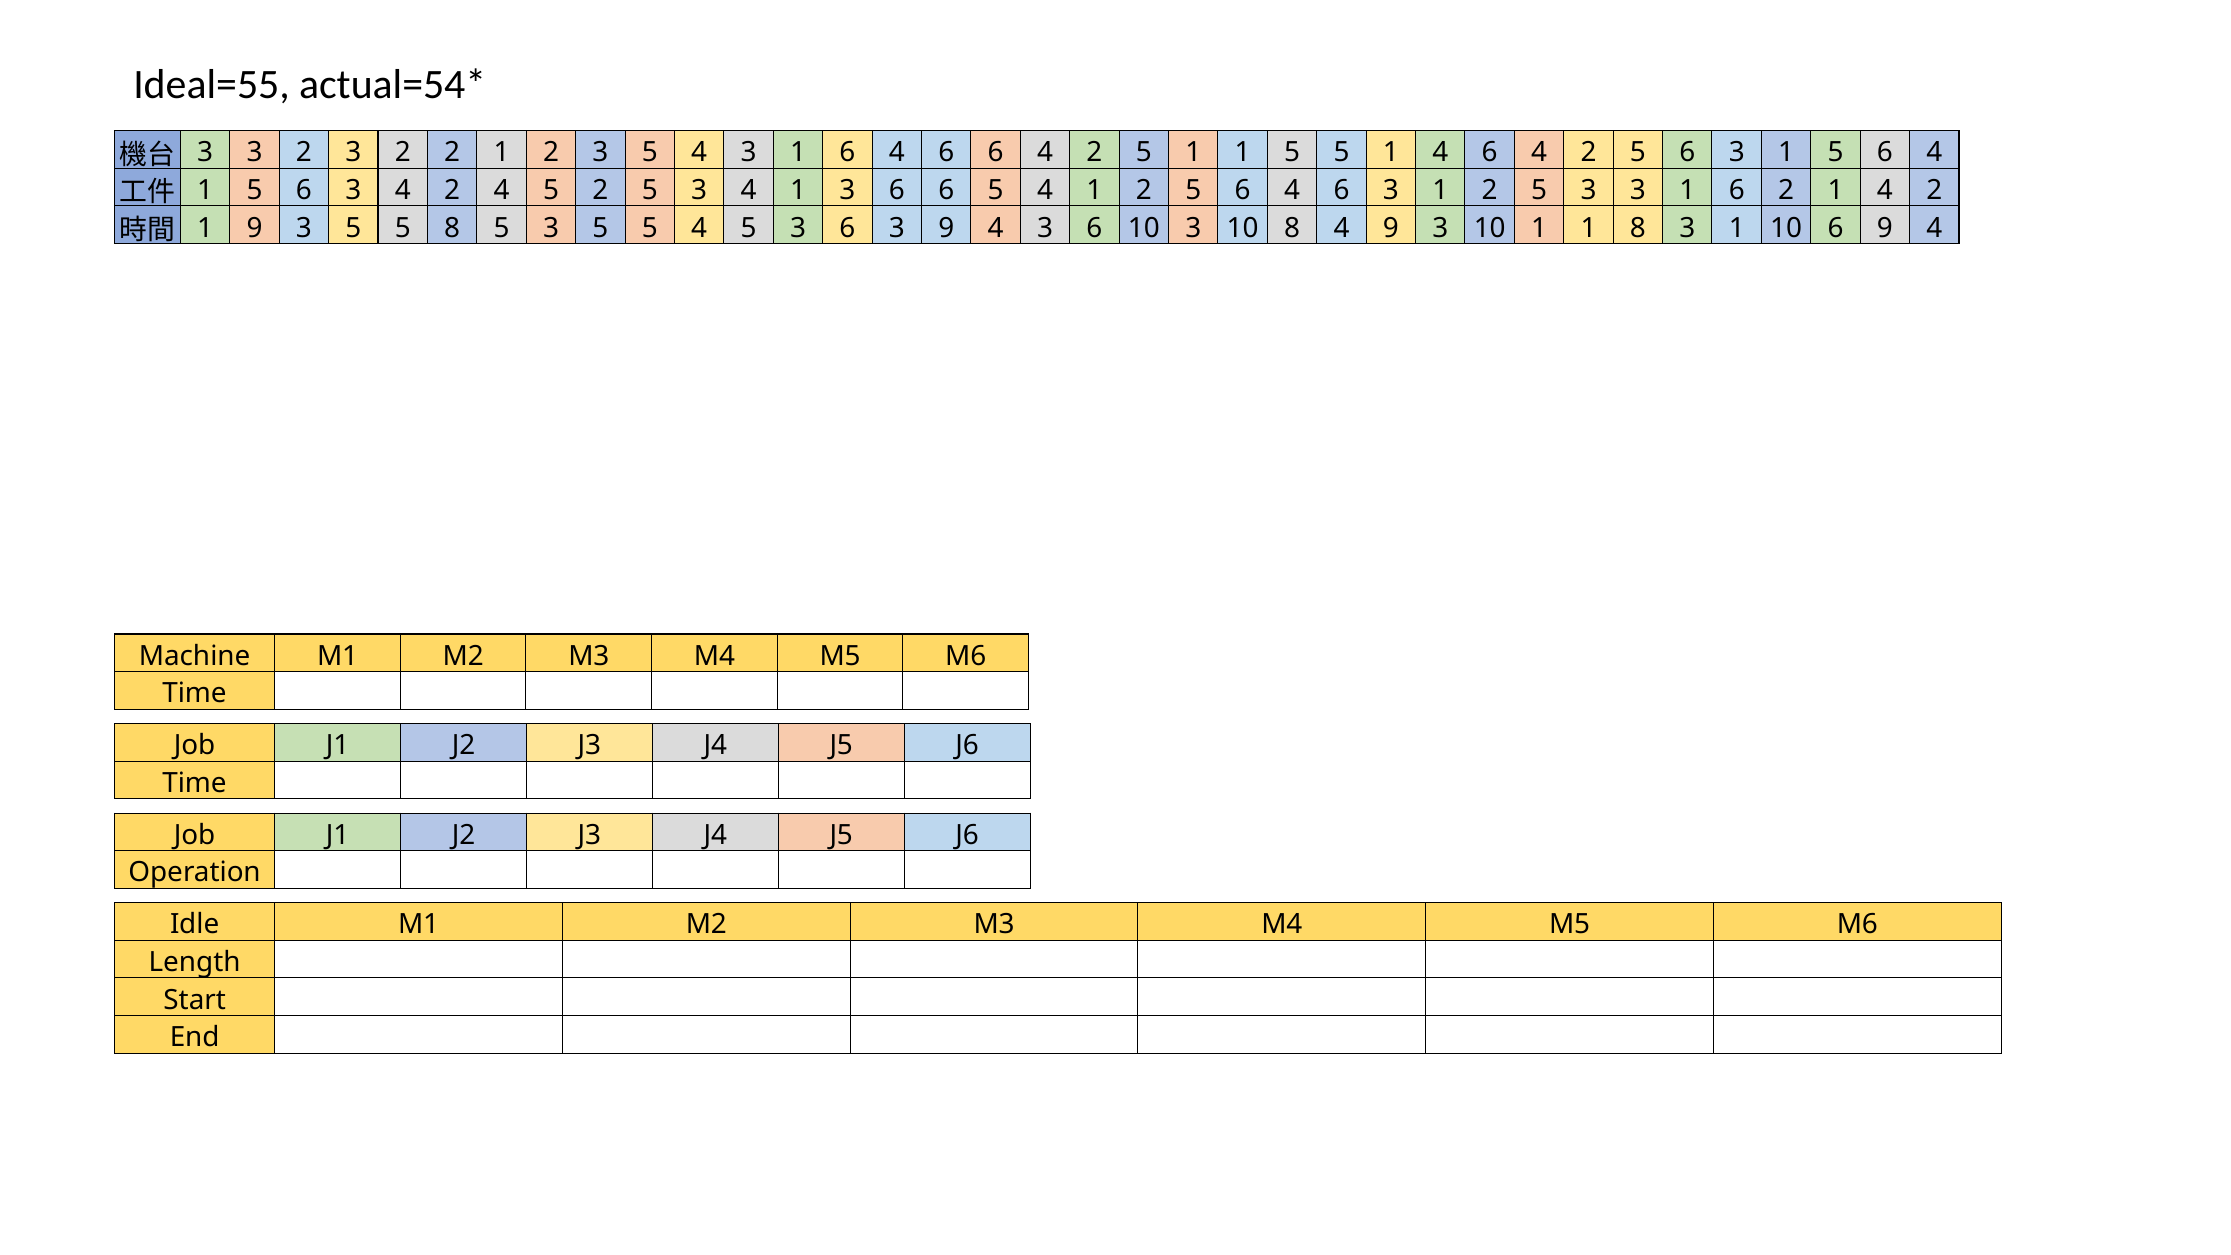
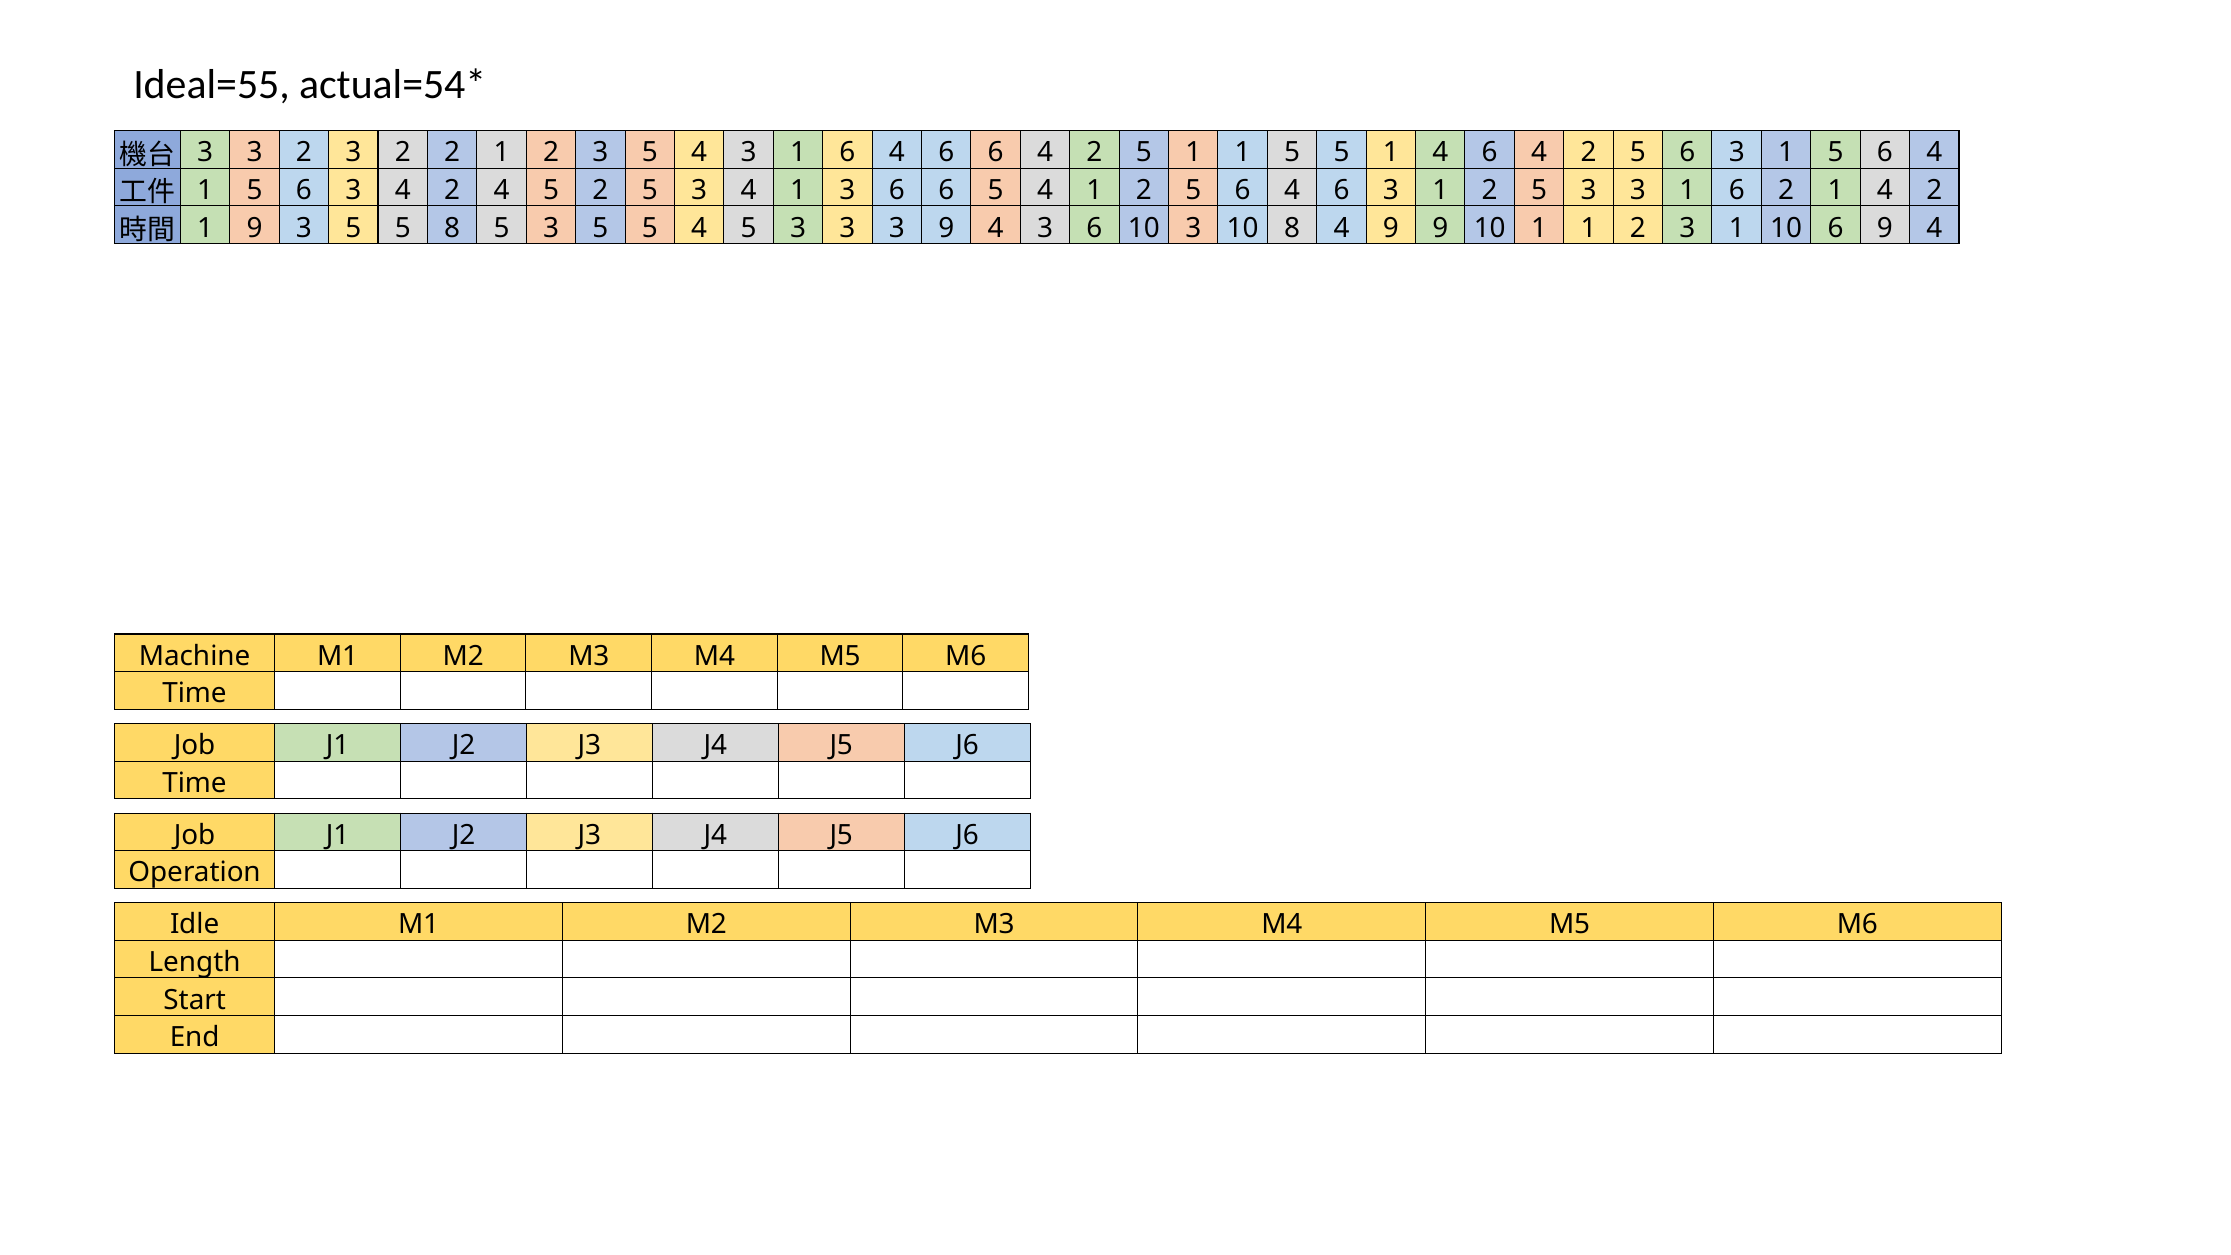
4 5 3 6: 6 -> 3
4 9 3: 3 -> 9
1 1 8: 8 -> 2
